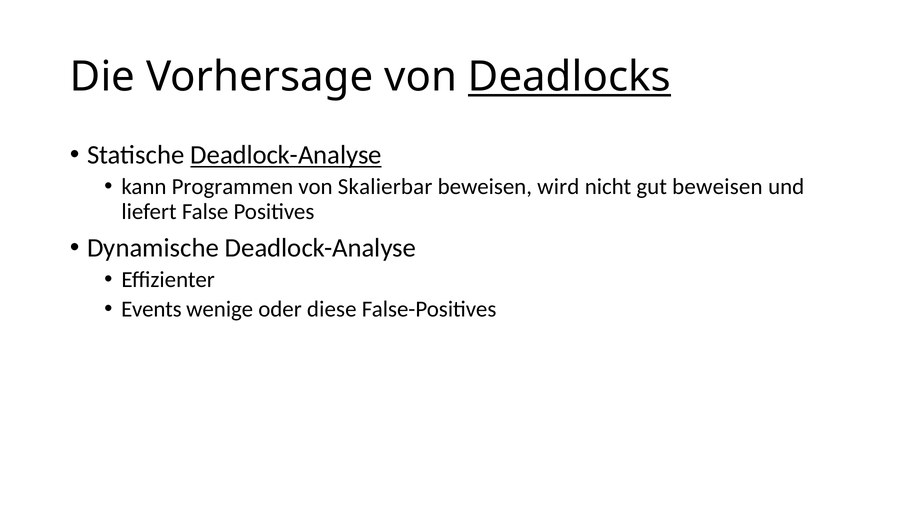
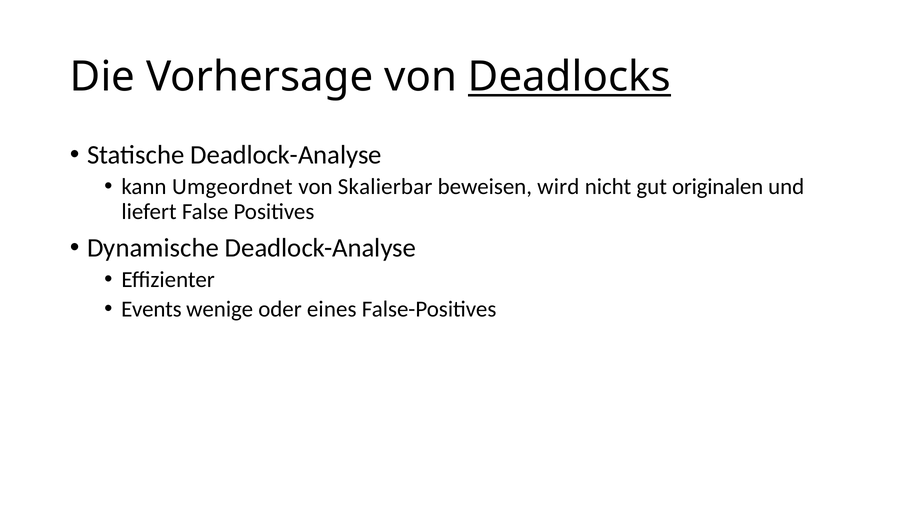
Deadlock-Analyse at (286, 155) underline: present -> none
Programmen: Programmen -> Umgeordnet
gut beweisen: beweisen -> originalen
diese: diese -> eines
